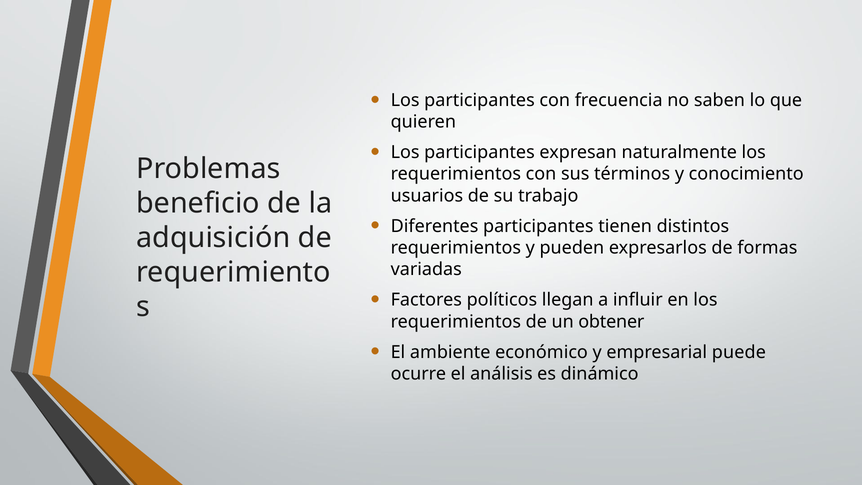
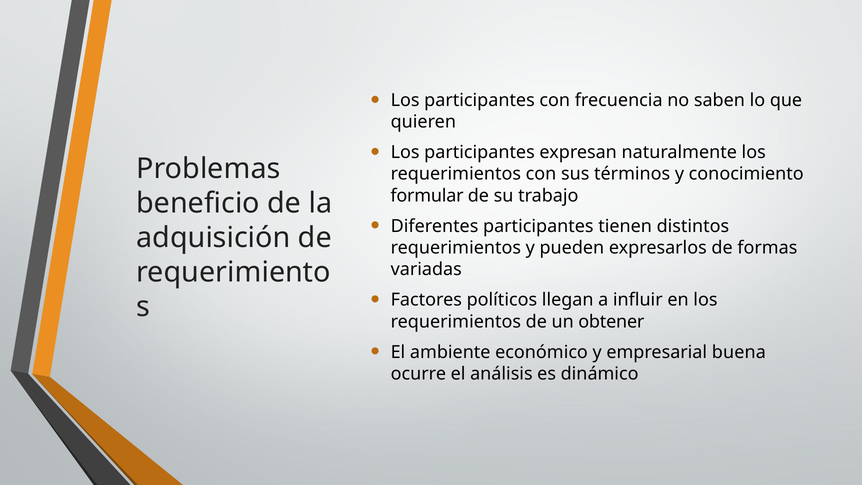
usuarios: usuarios -> formular
puede: puede -> buena
